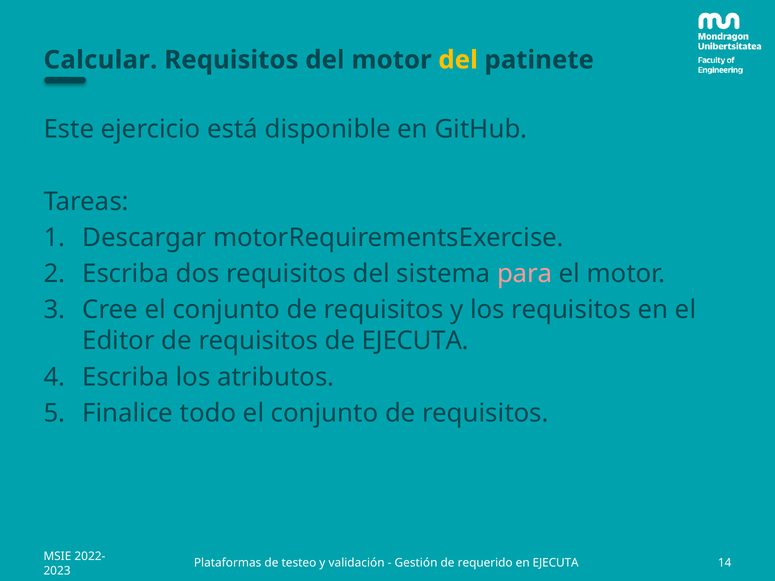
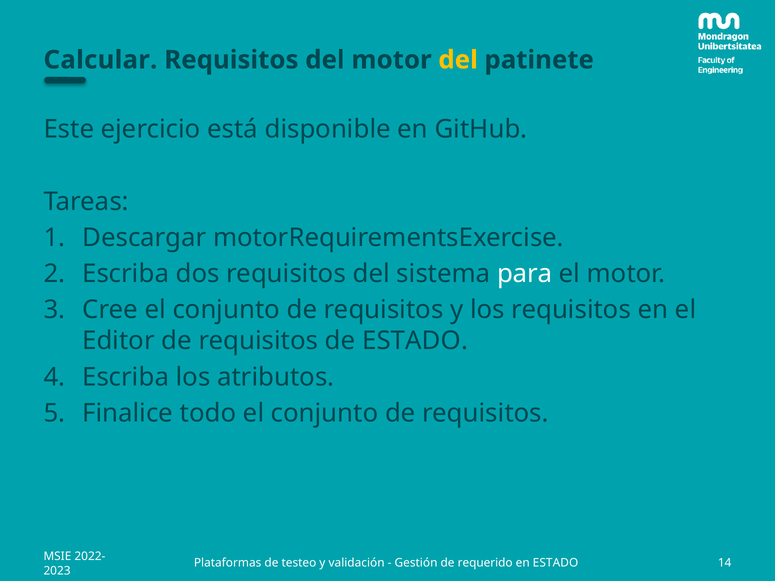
para colour: pink -> white
de EJECUTA: EJECUTA -> ESTADO
en EJECUTA: EJECUTA -> ESTADO
